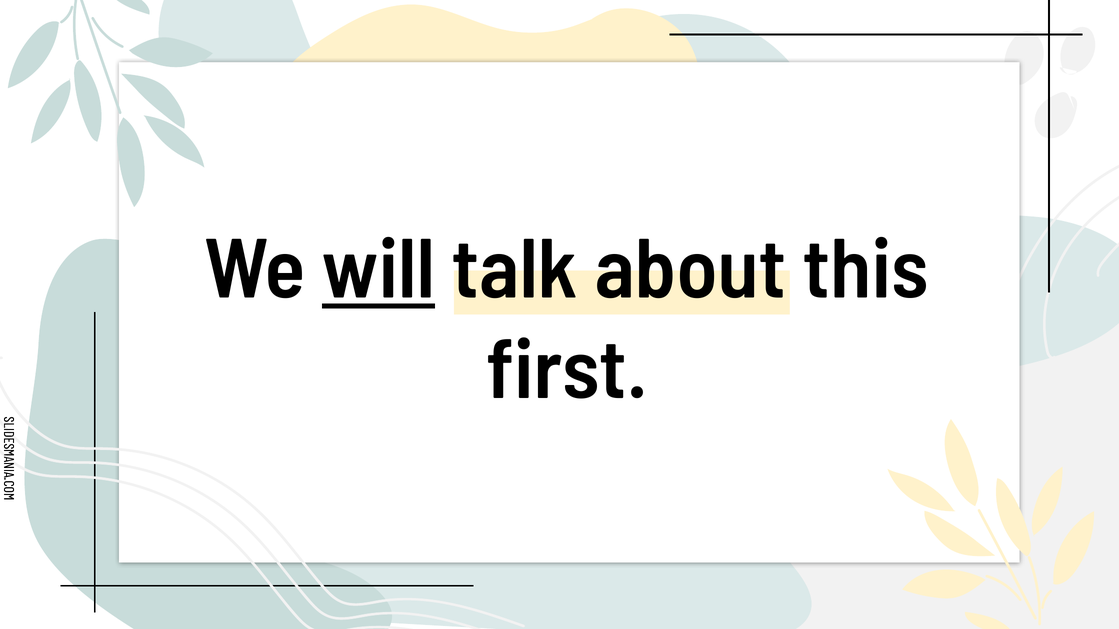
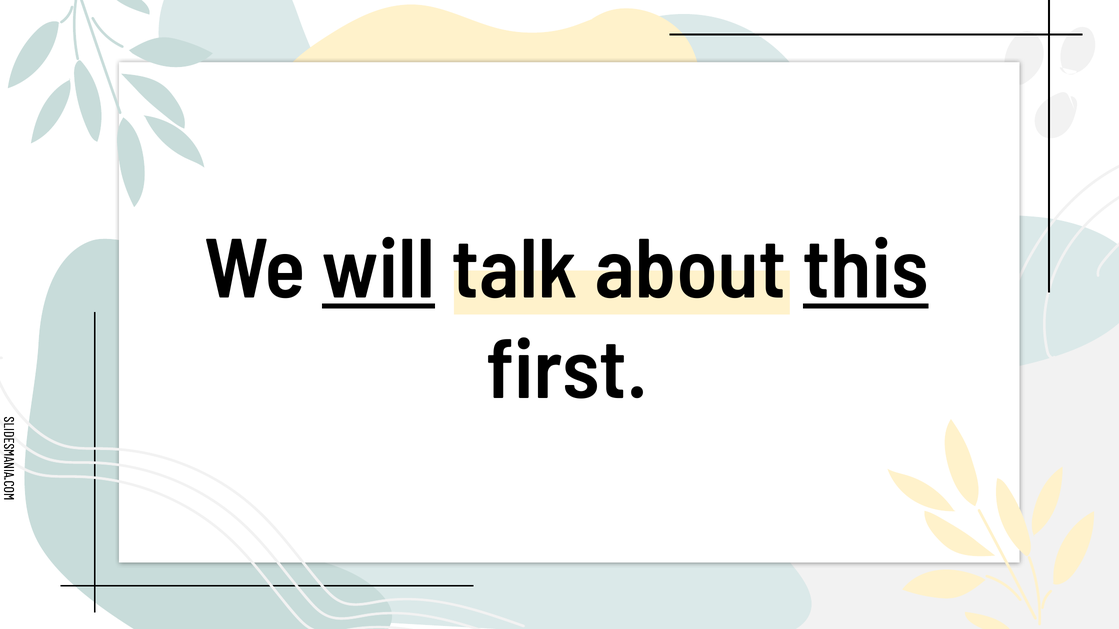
this underline: none -> present
